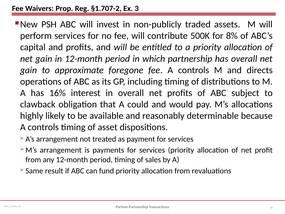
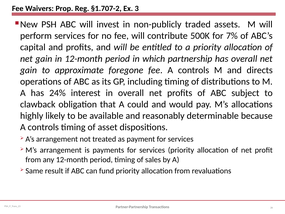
8%: 8% -> 7%
16%: 16% -> 24%
